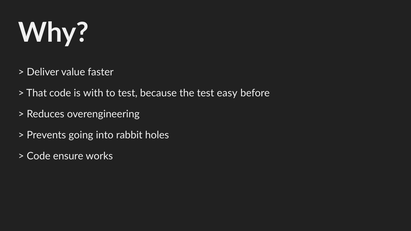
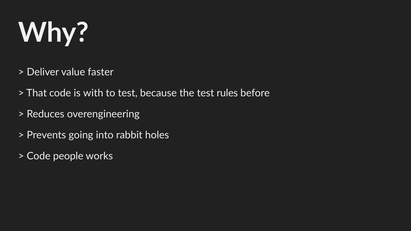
easy: easy -> rules
ensure: ensure -> people
